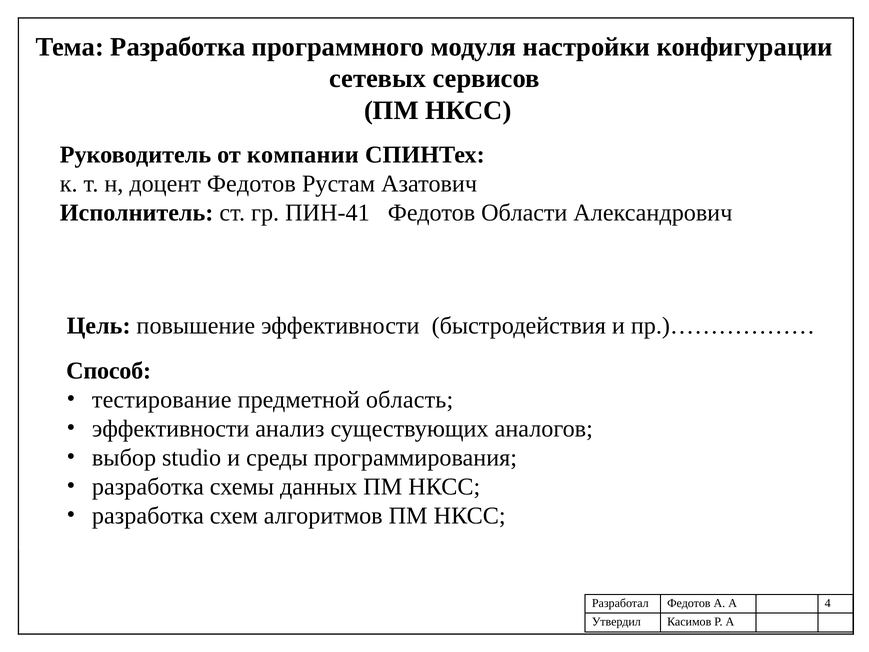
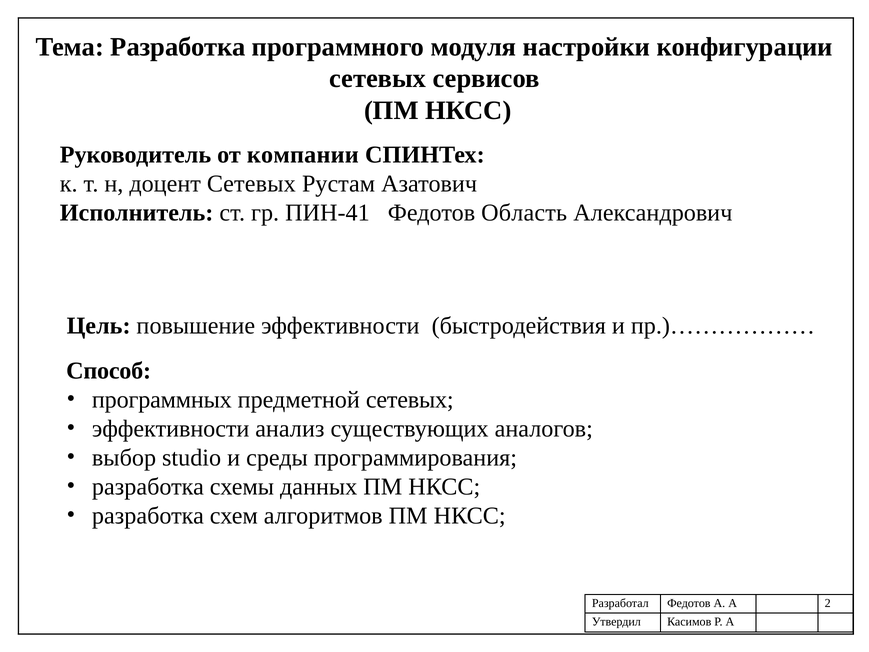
доцент Федотов: Федотов -> Сетевых
Области: Области -> Область
тестирование: тестирование -> программных
предметной область: область -> сетевых
4: 4 -> 2
